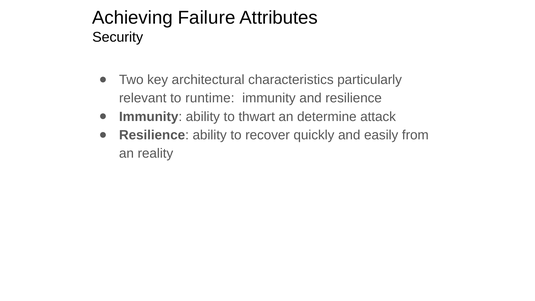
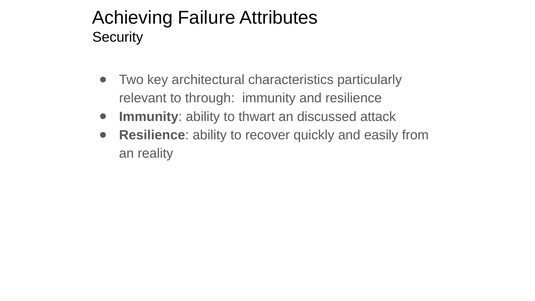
runtime: runtime -> through
determine: determine -> discussed
